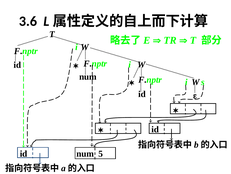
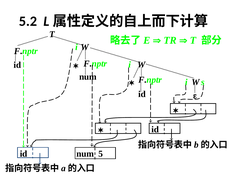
3.6: 3.6 -> 5.2
